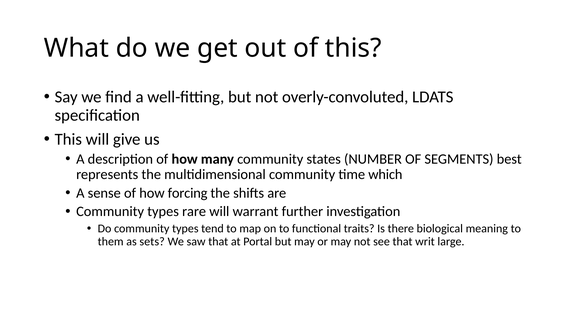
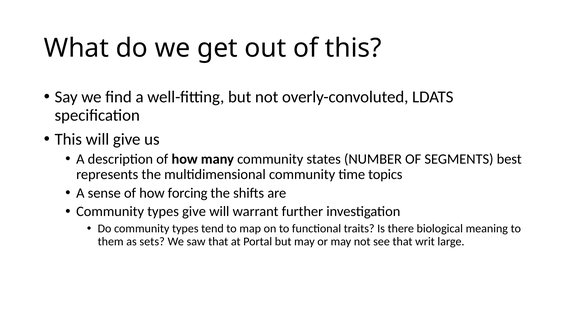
which: which -> topics
types rare: rare -> give
